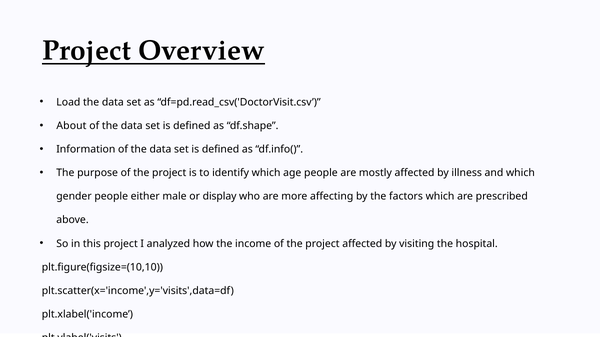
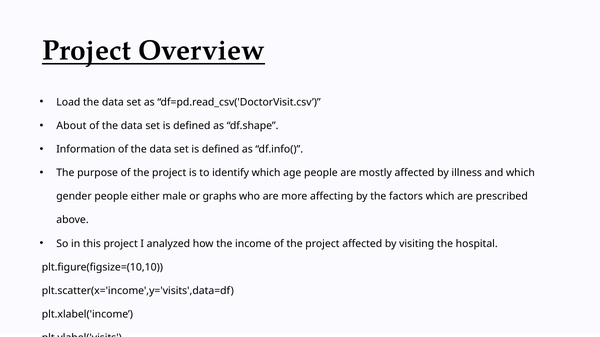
display: display -> graphs
